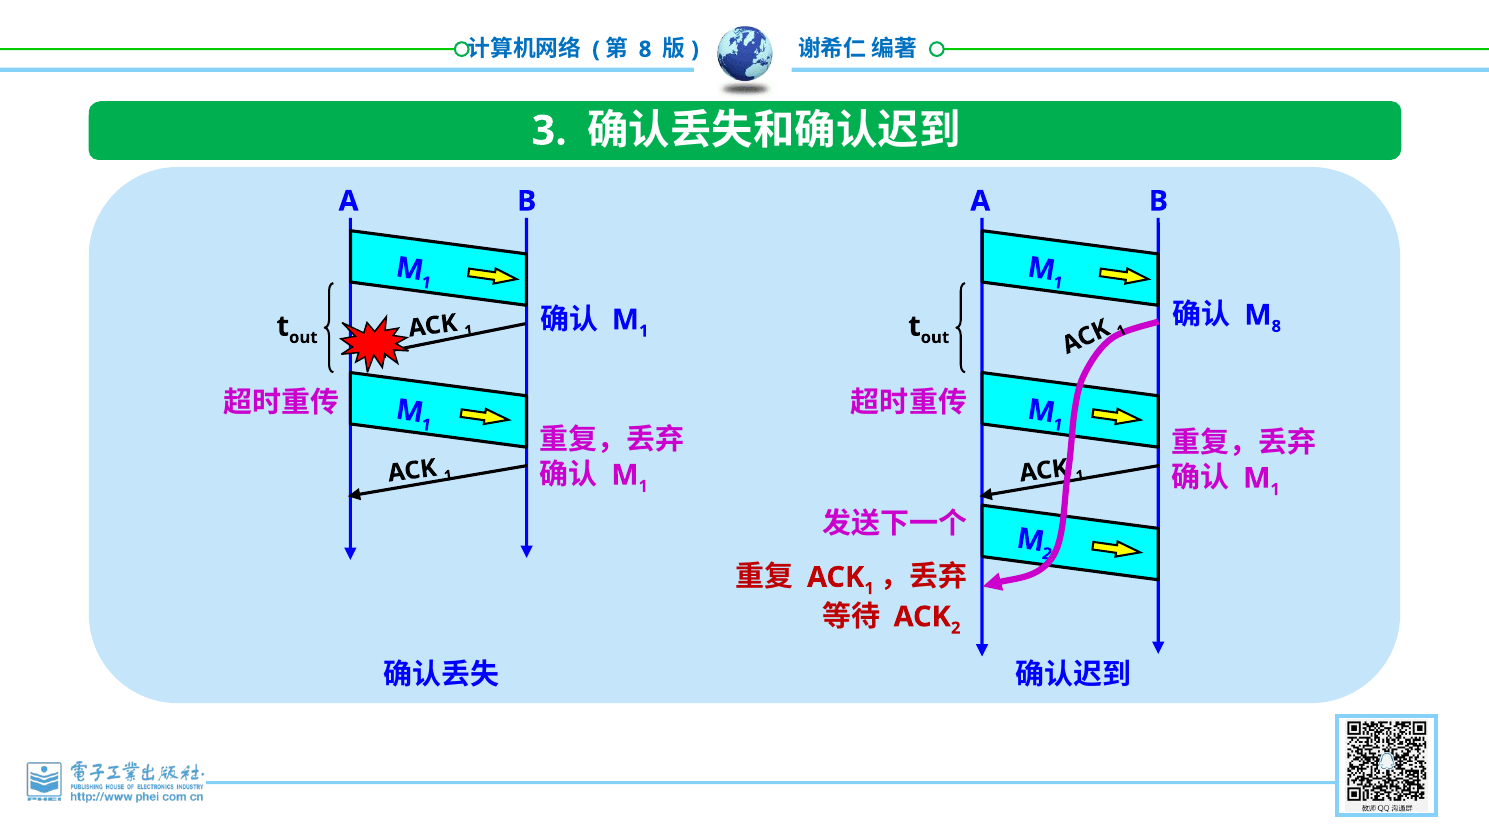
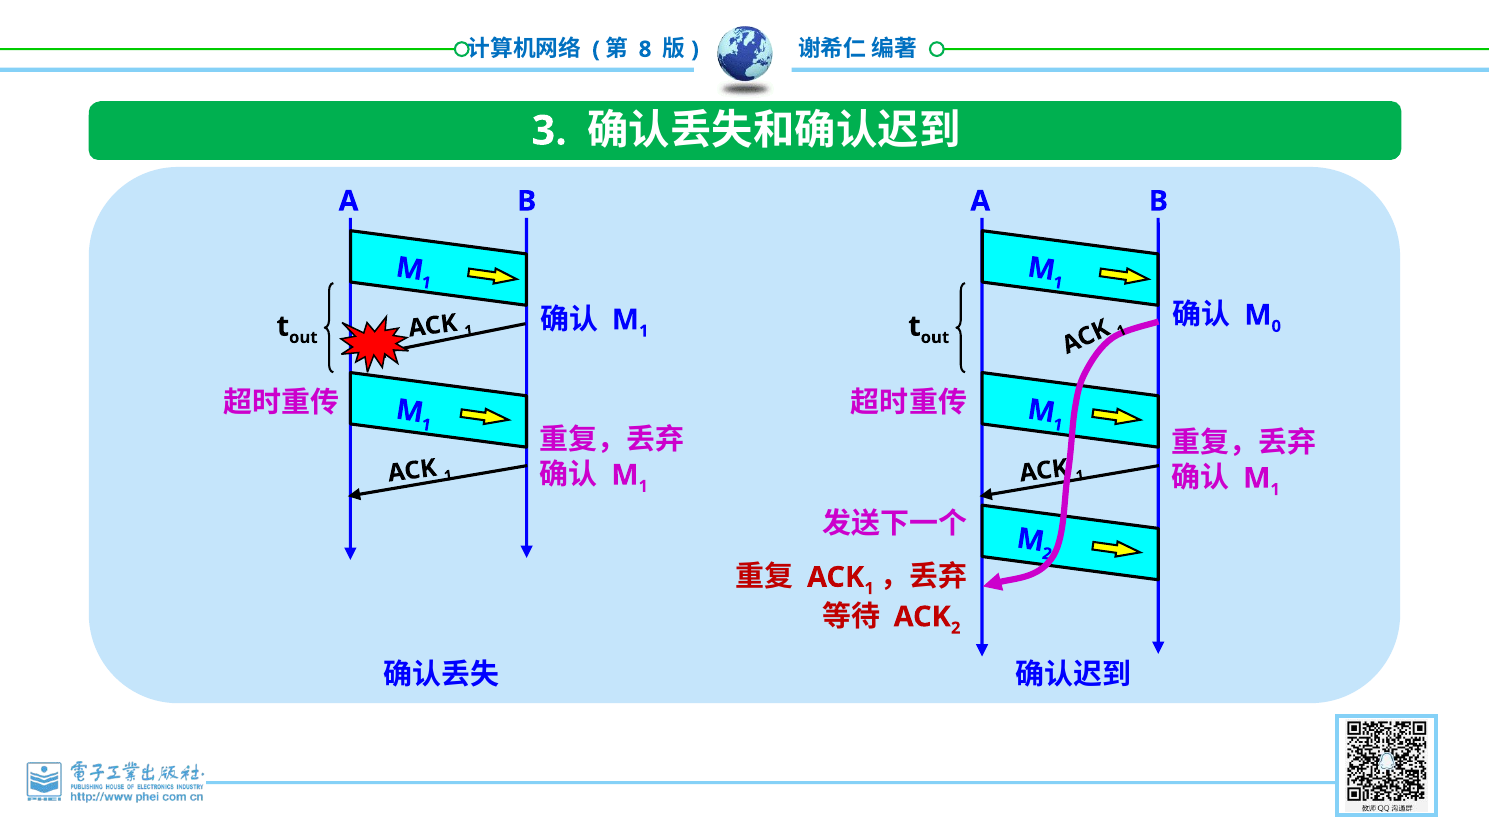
8 at (1276, 326): 8 -> 0
